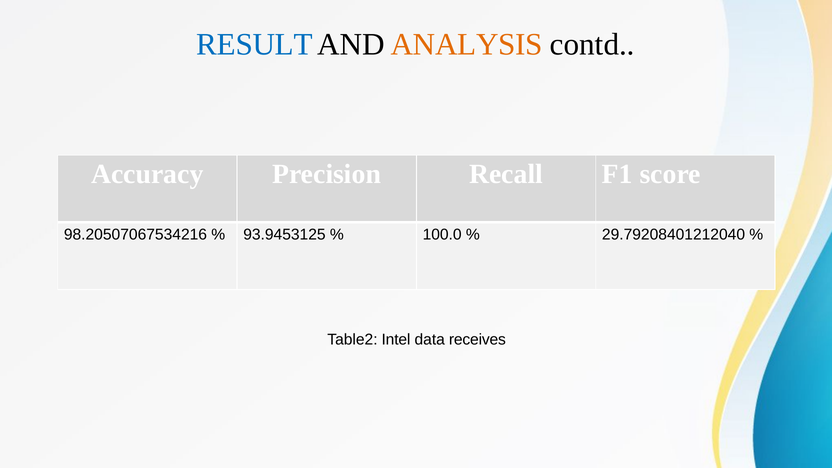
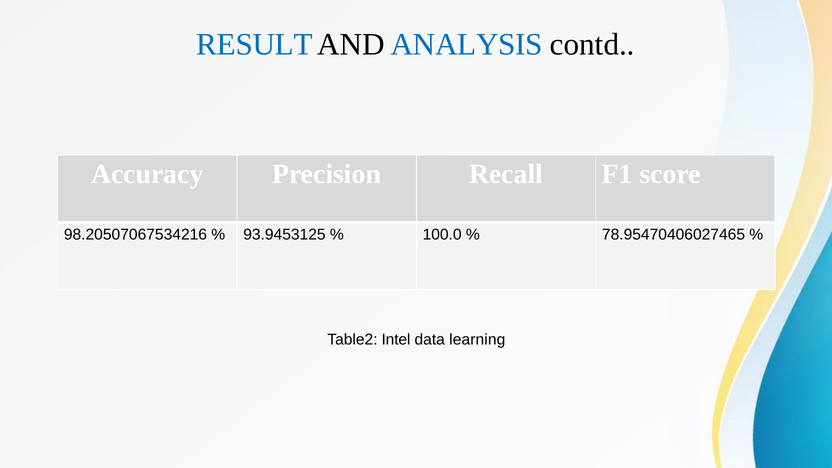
ANALYSIS colour: orange -> blue
29.79208401212040: 29.79208401212040 -> 78.95470406027465
receives: receives -> learning
